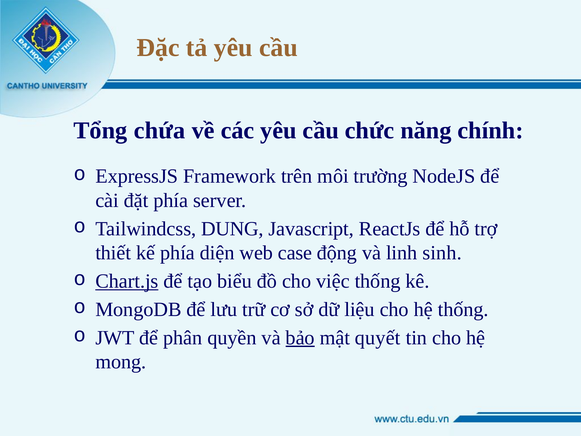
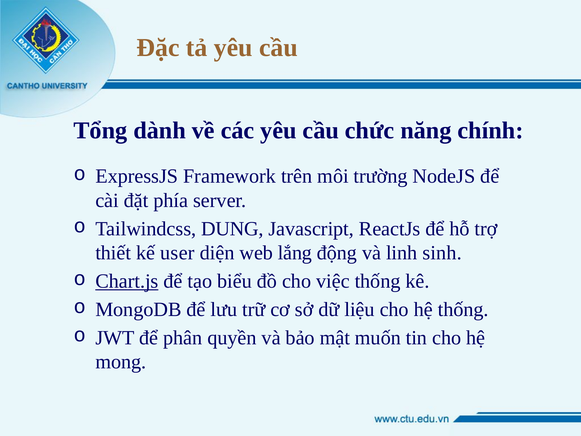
chứa: chứa -> dành
kế phía: phía -> user
case: case -> lắng
bảo underline: present -> none
quyết: quyết -> muốn
